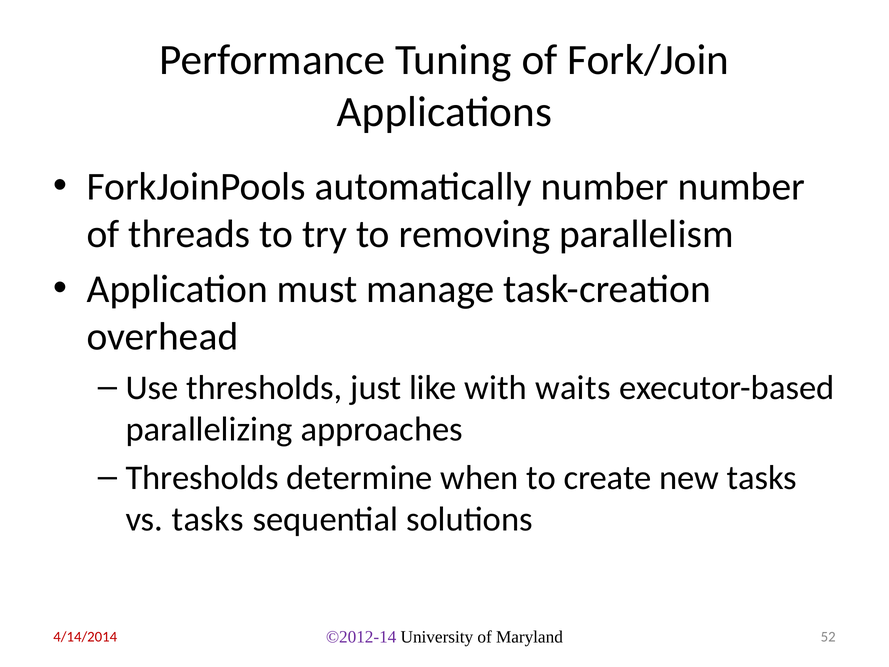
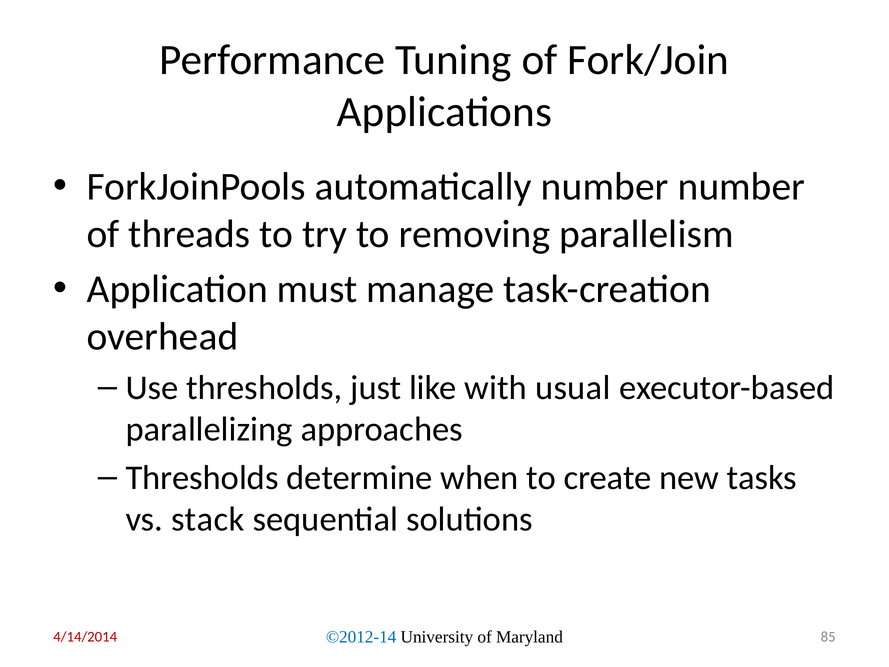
waits: waits -> usual
vs tasks: tasks -> stack
©2012-14 colour: purple -> blue
52: 52 -> 85
